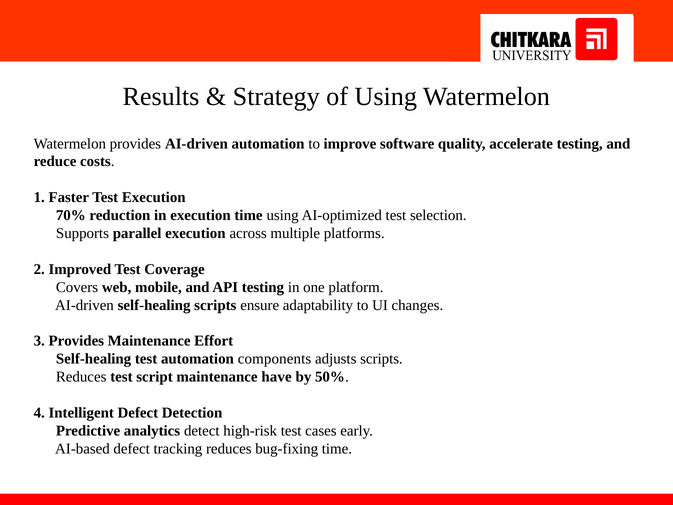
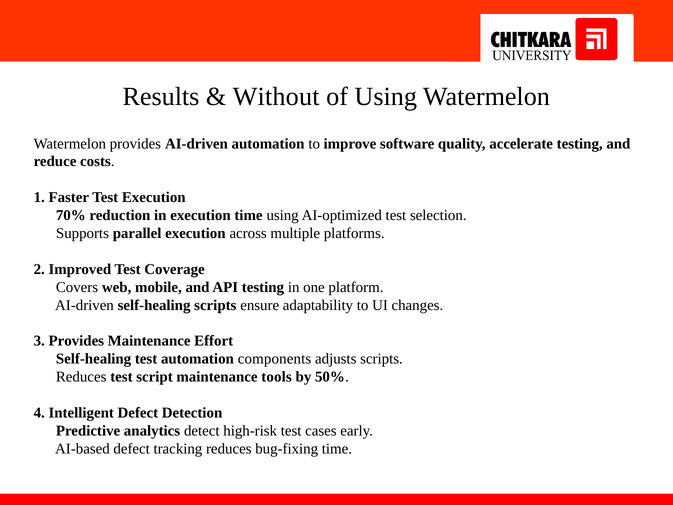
Strategy: Strategy -> Without
have: have -> tools
